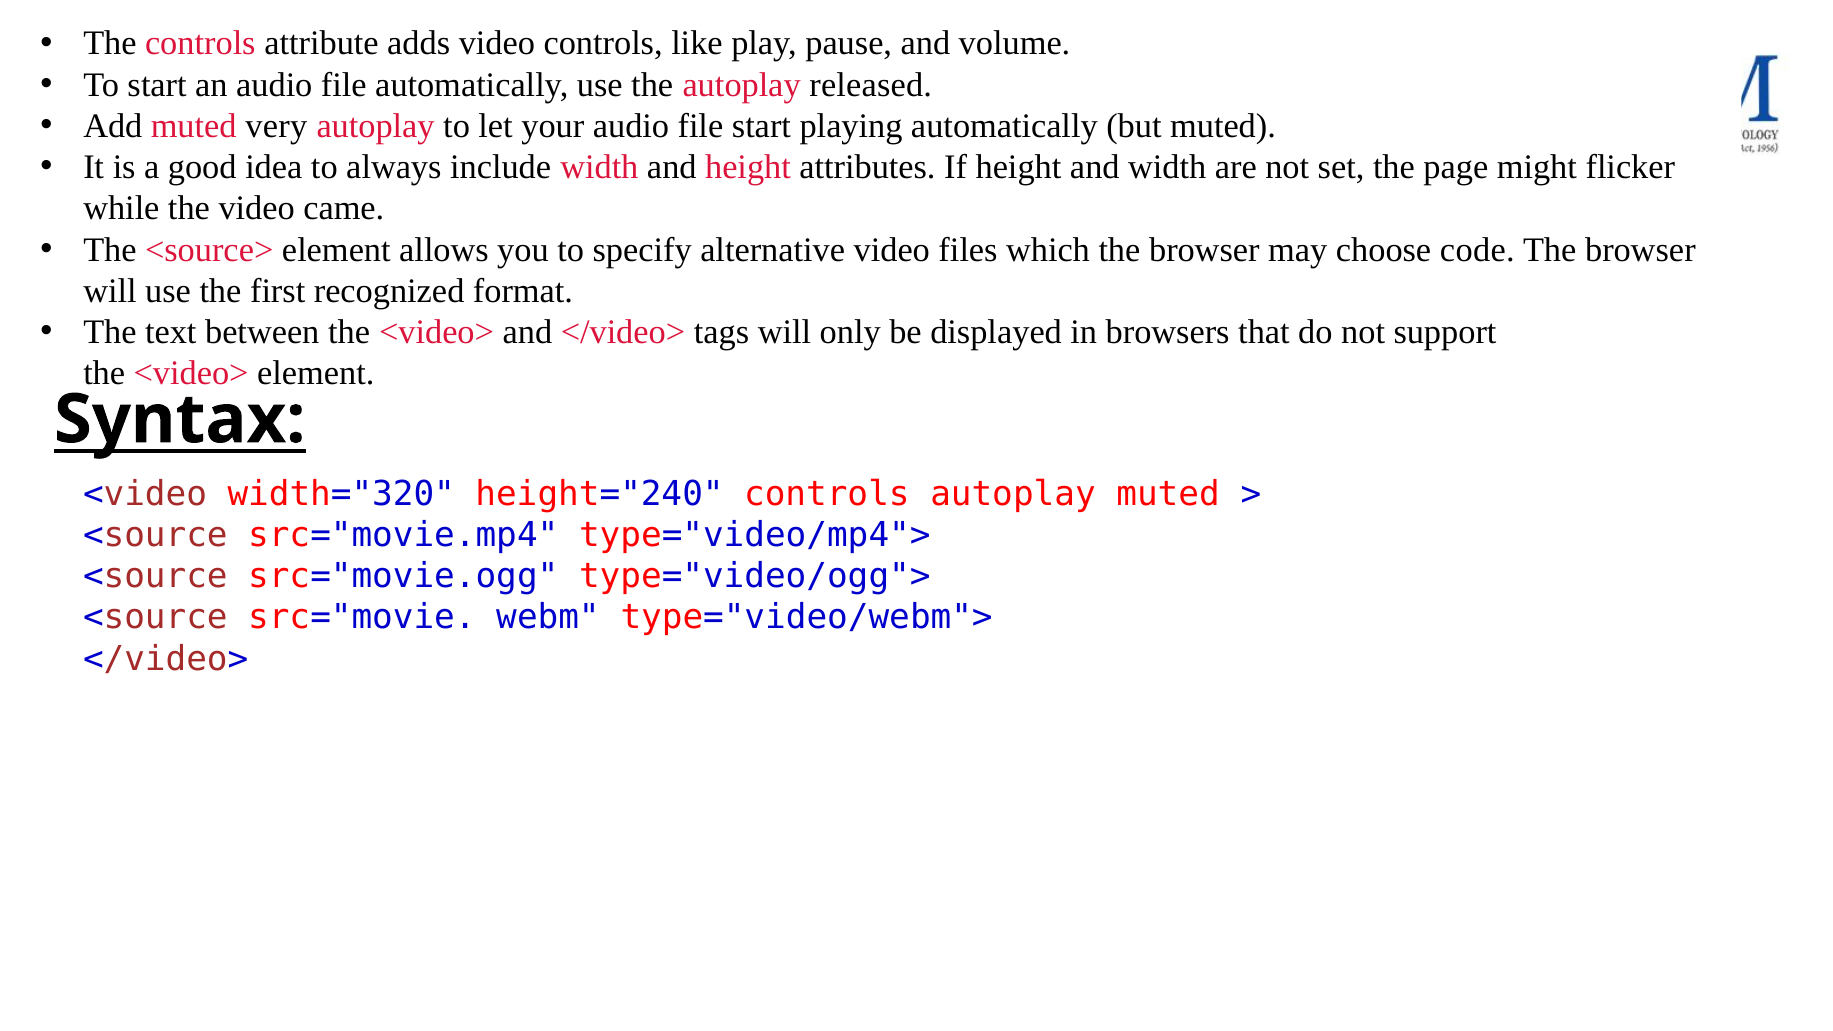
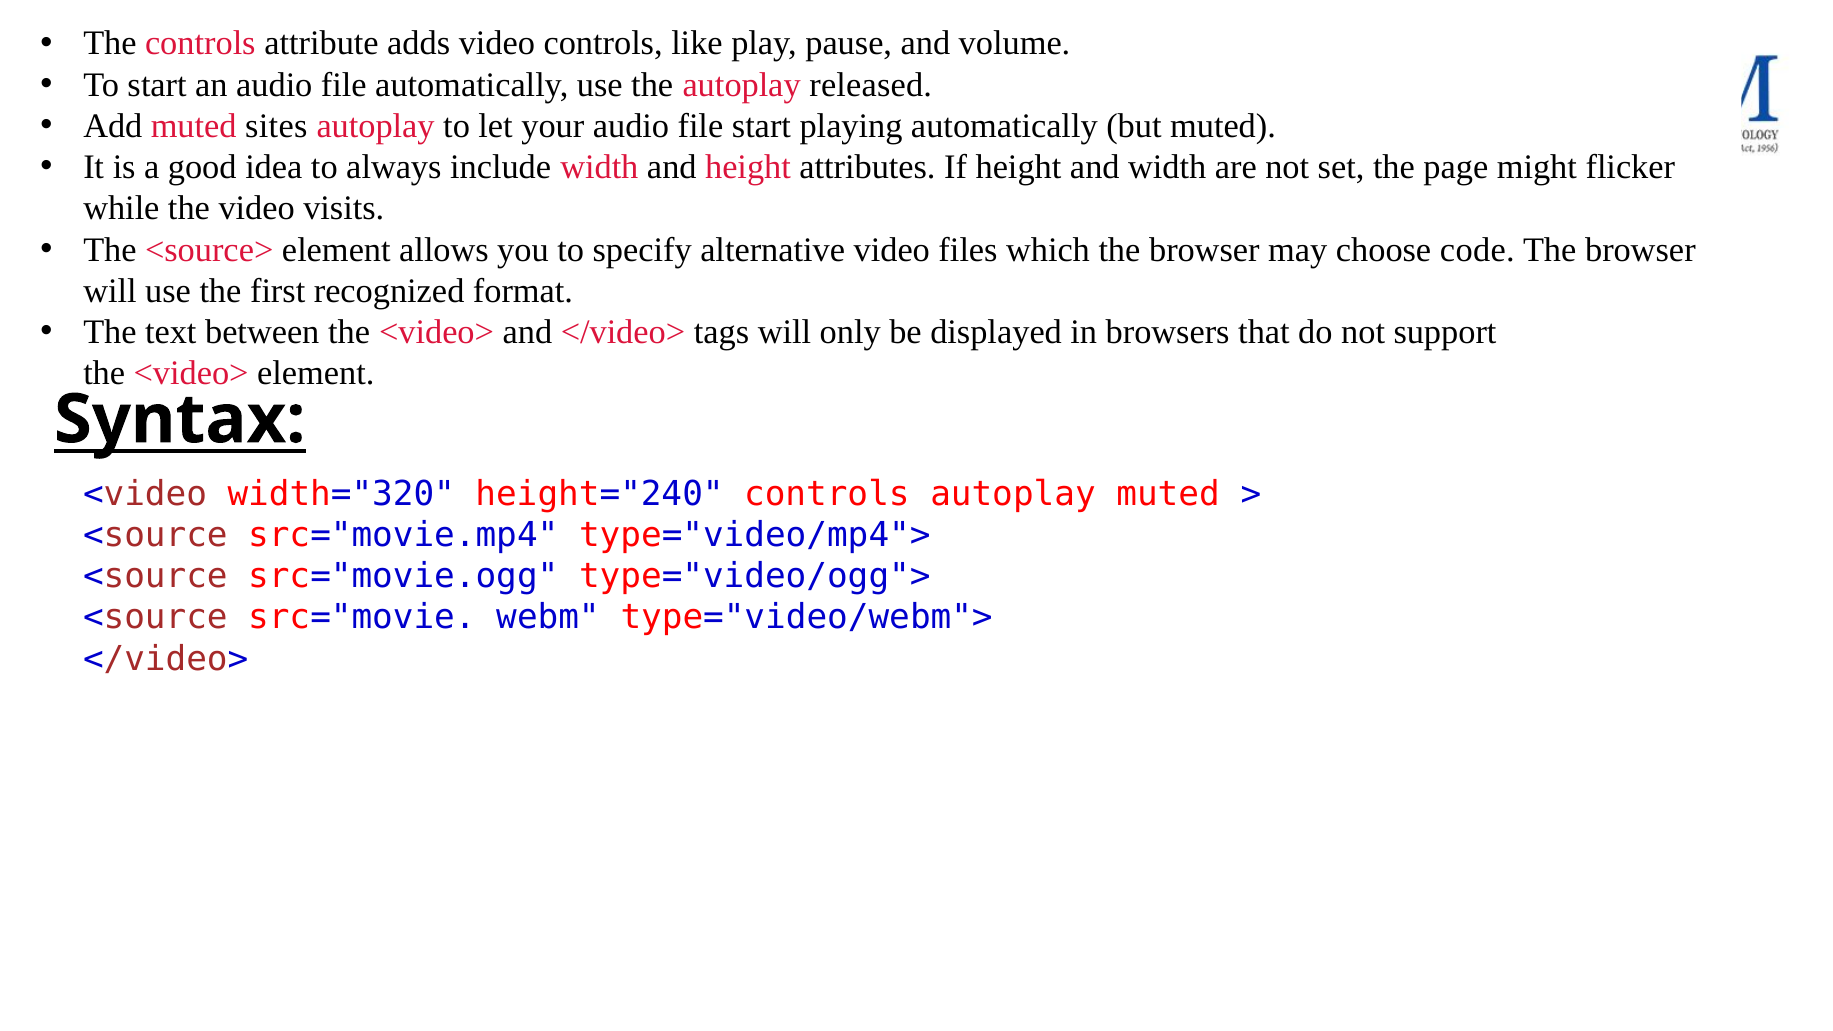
very: very -> sites
came: came -> visits
